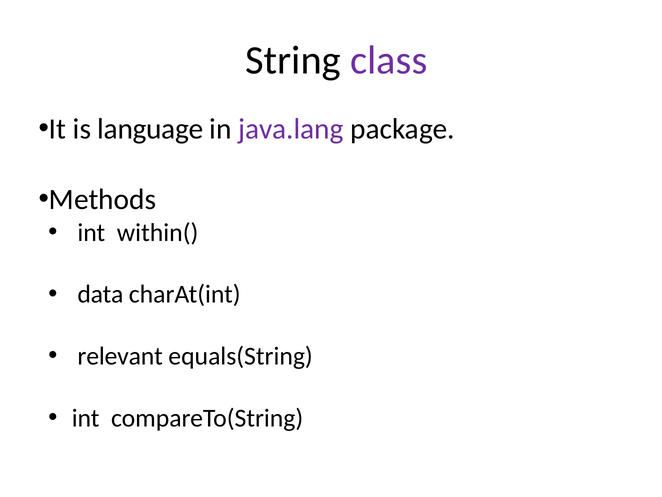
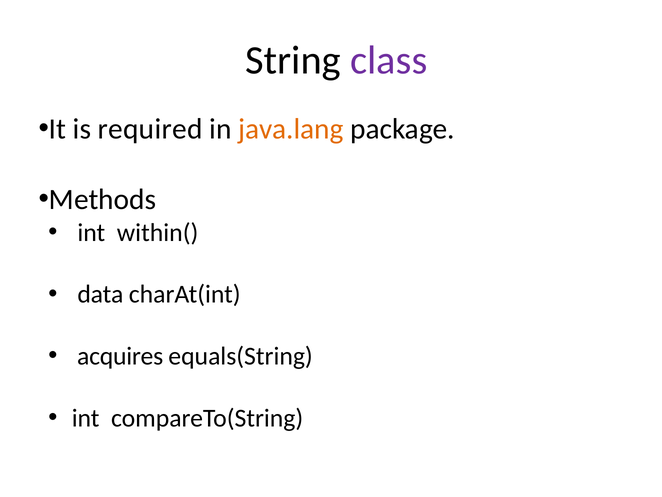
language: language -> required
java.lang colour: purple -> orange
relevant: relevant -> acquires
